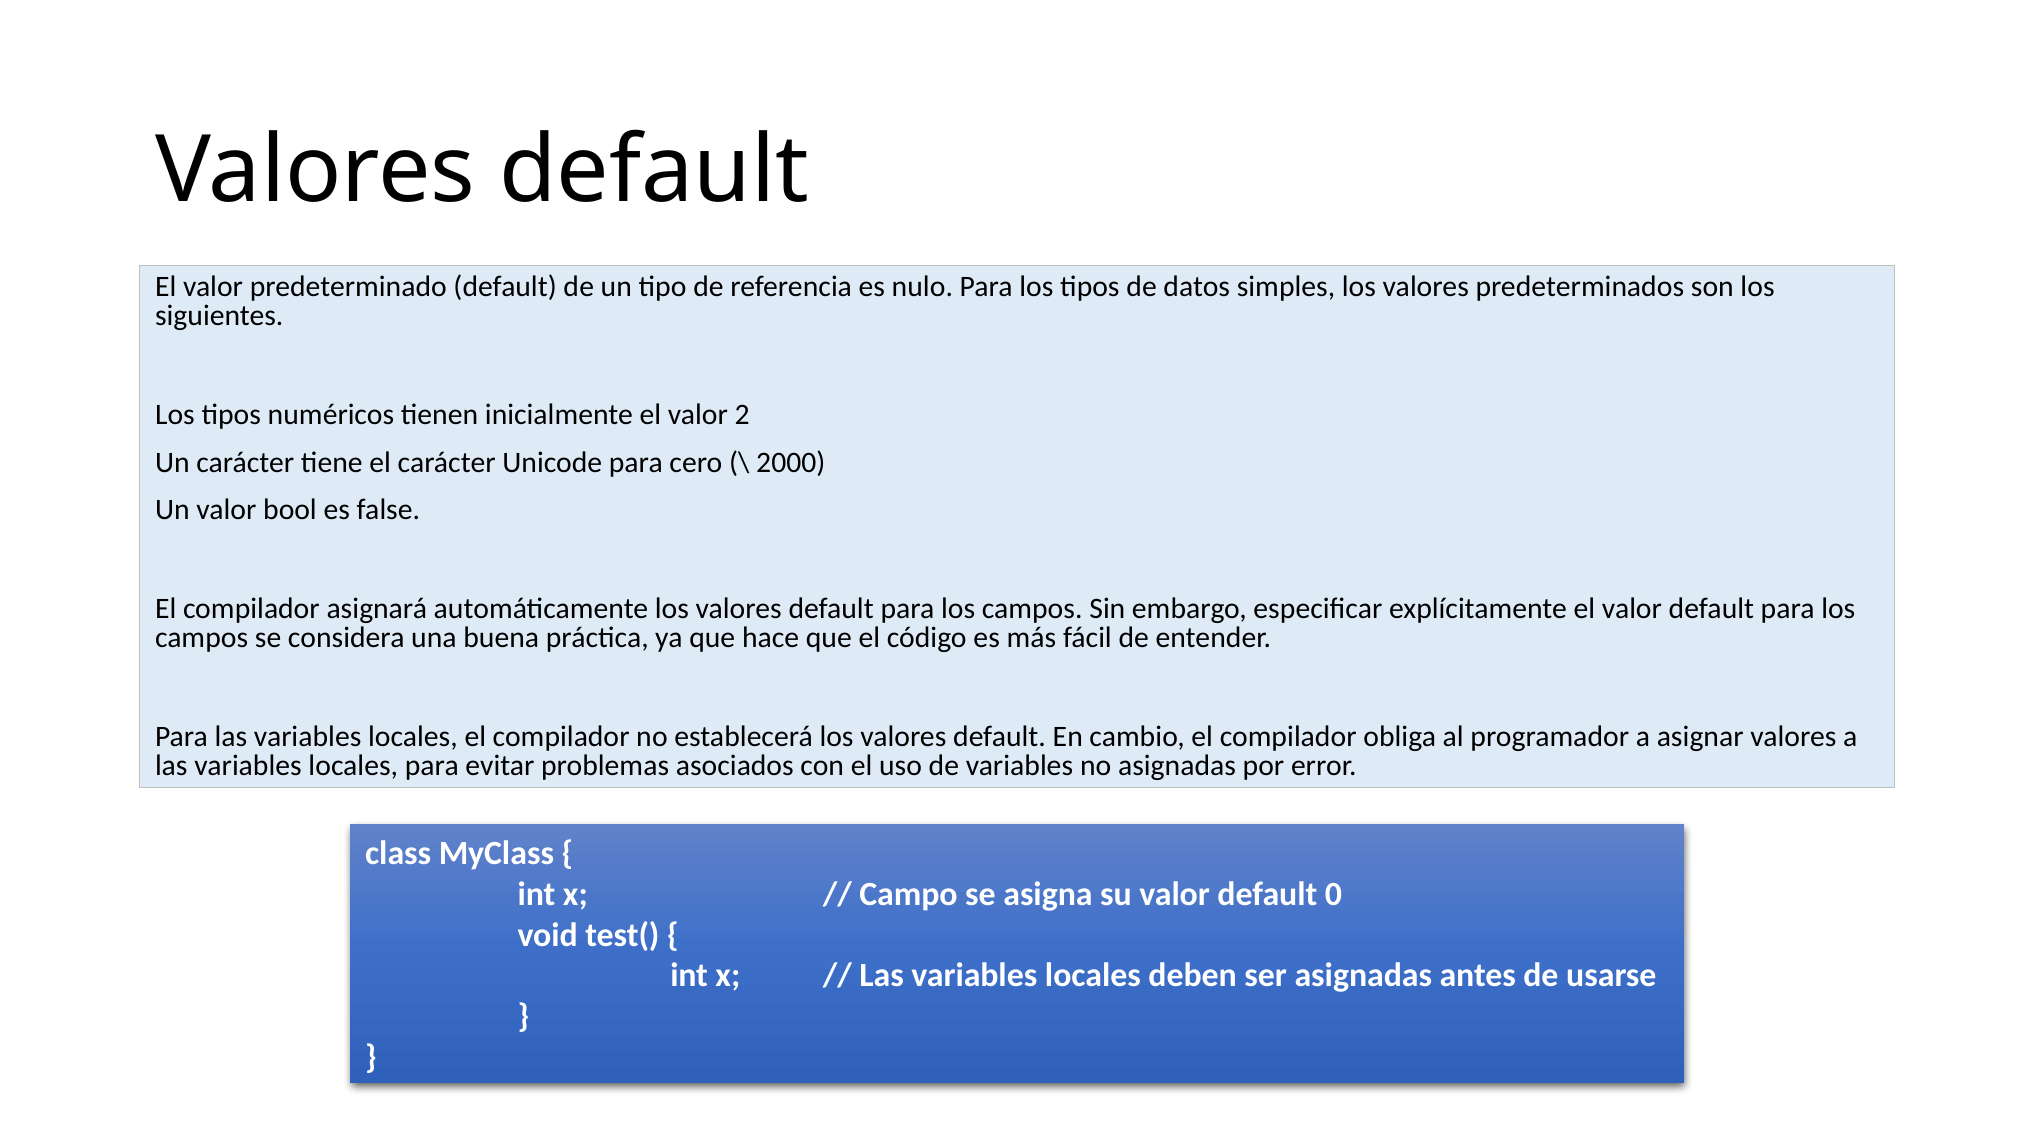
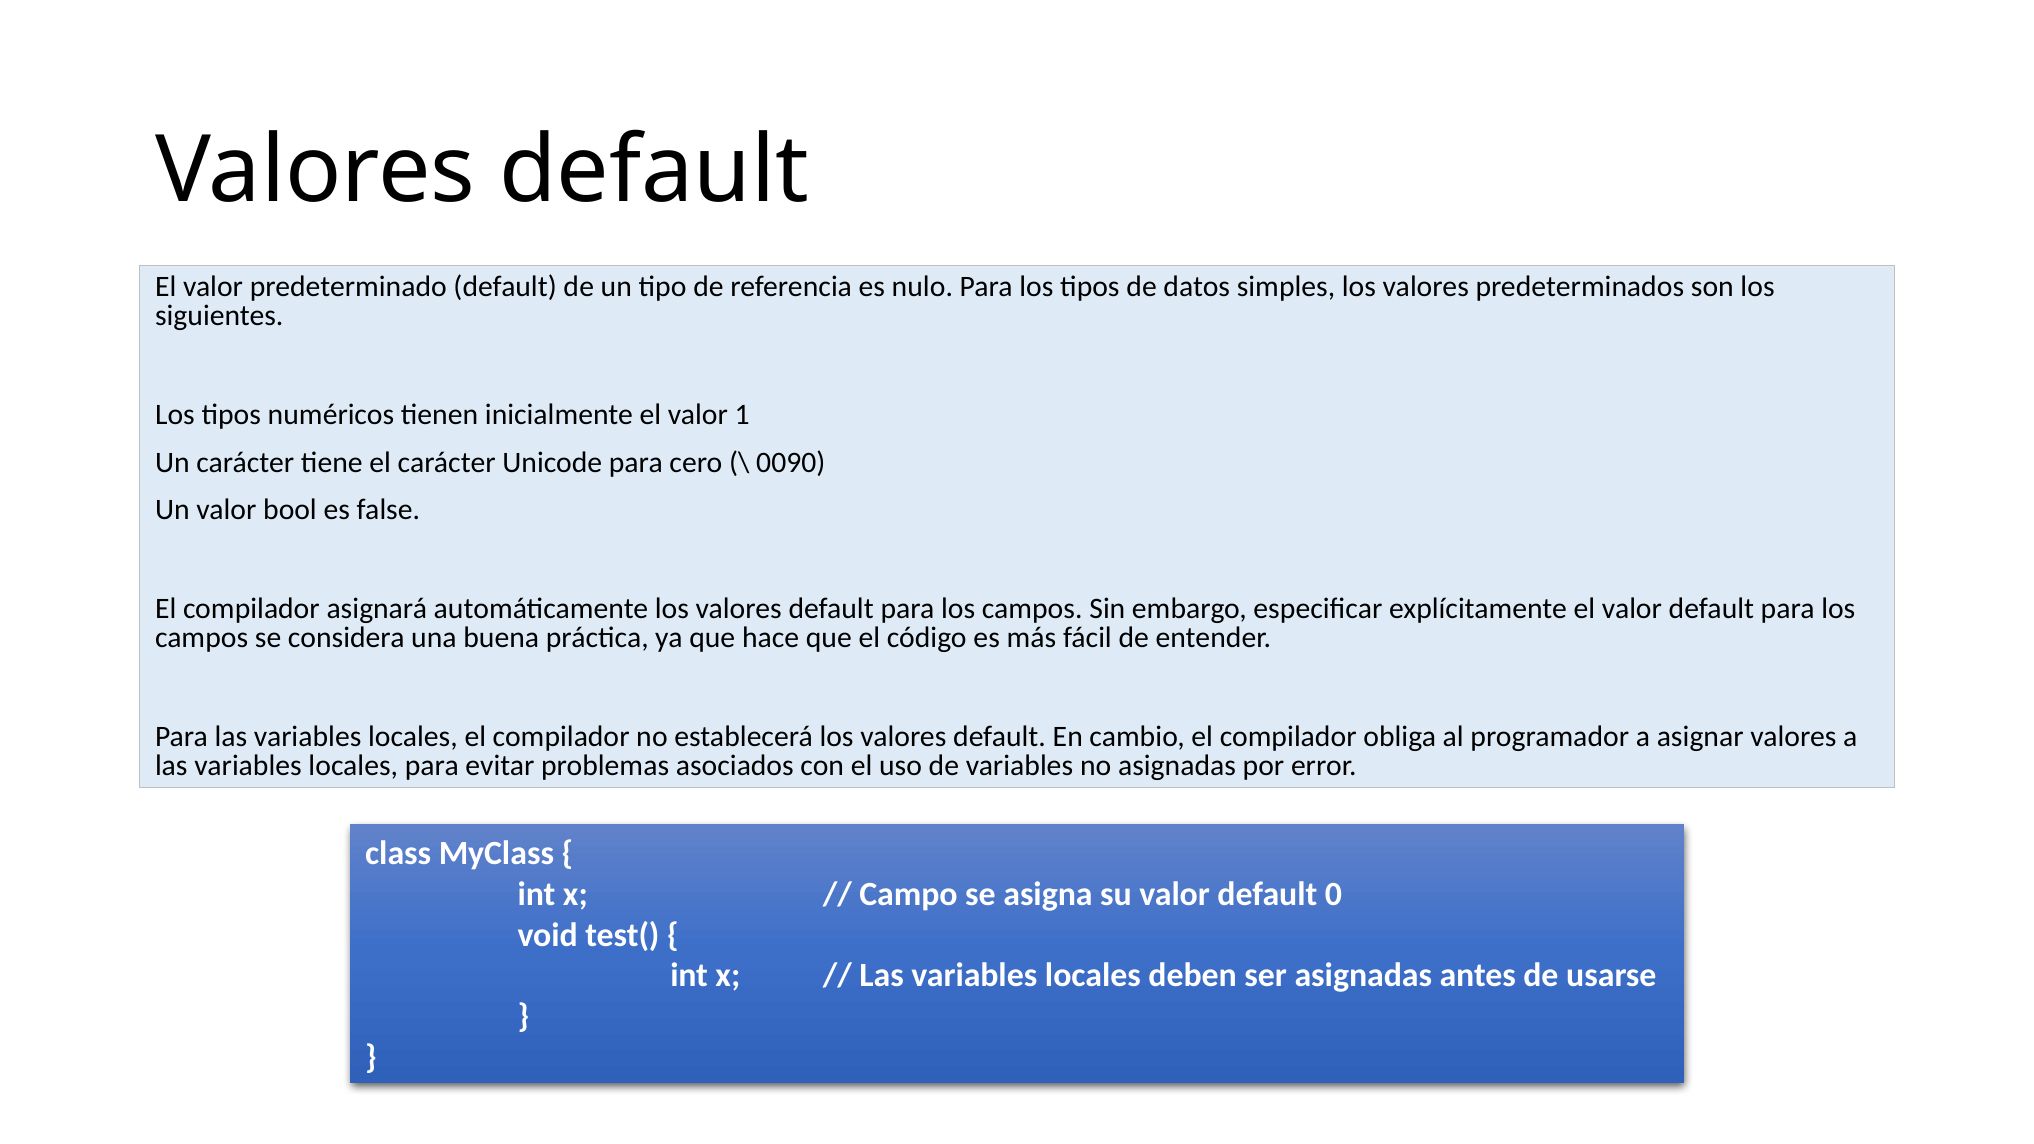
2: 2 -> 1
2000: 2000 -> 0090
